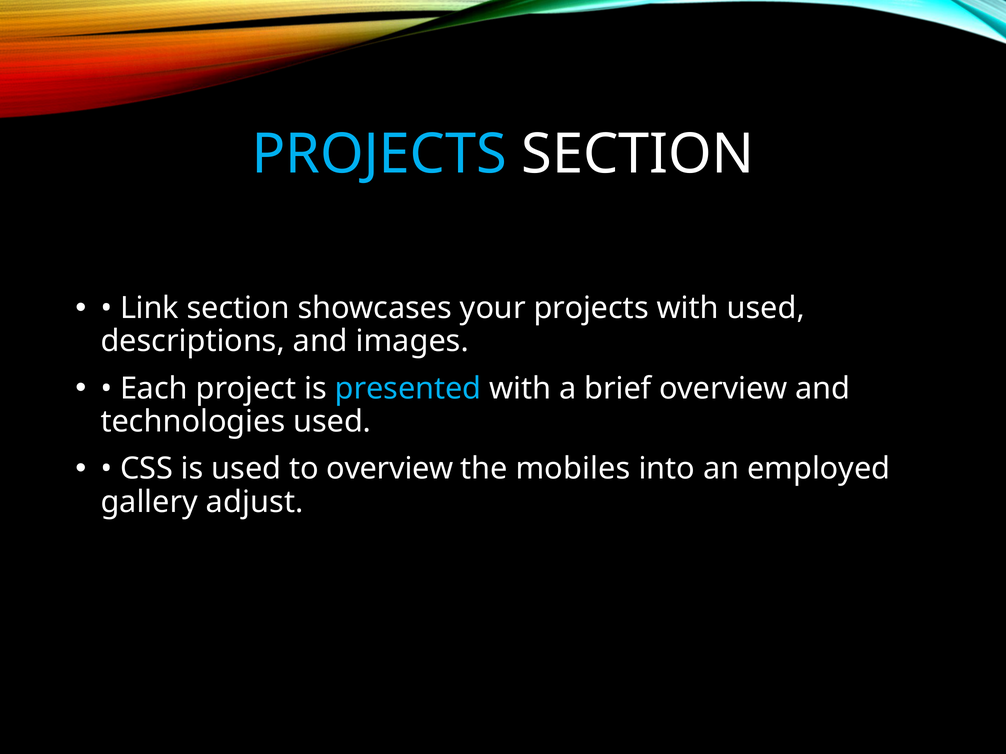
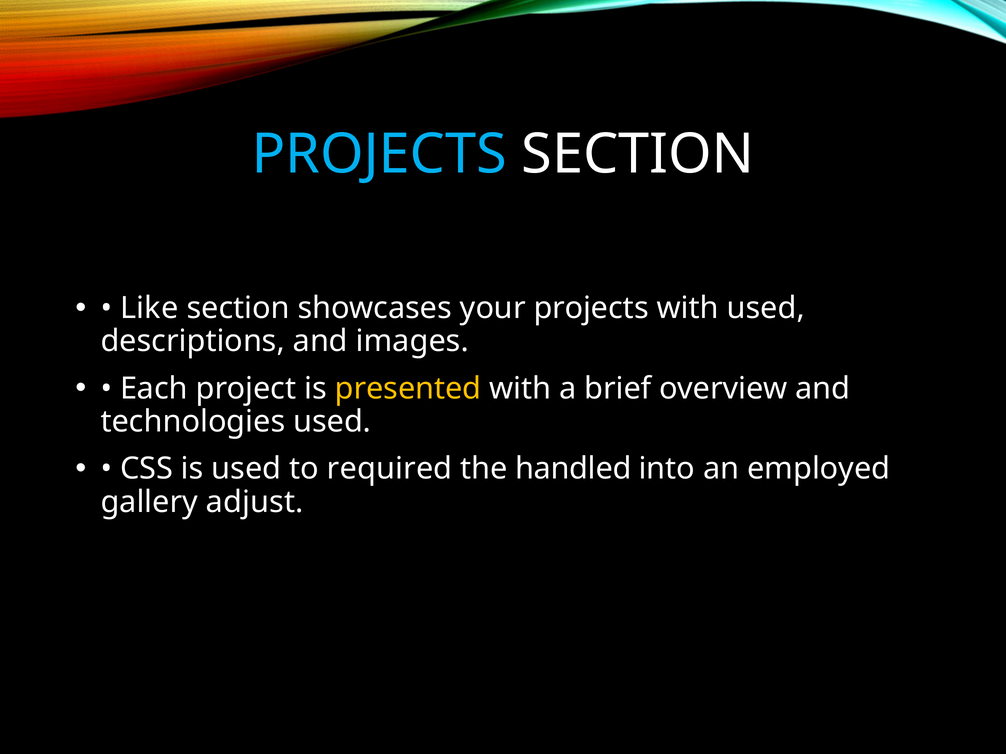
Link: Link -> Like
presented colour: light blue -> yellow
to overview: overview -> required
mobiles: mobiles -> handled
